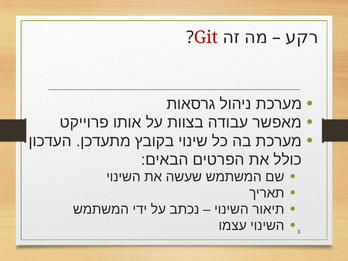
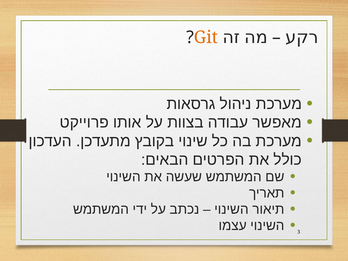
Git colour: red -> orange
